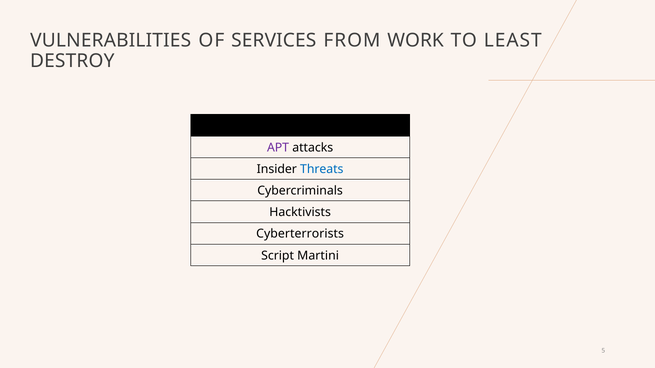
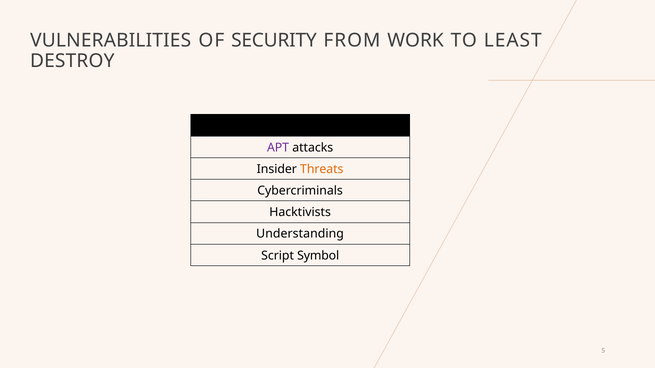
SERVICES: SERVICES -> SECURITY
Threats colour: blue -> orange
Cyberterrorists: Cyberterrorists -> Understanding
Martini: Martini -> Symbol
